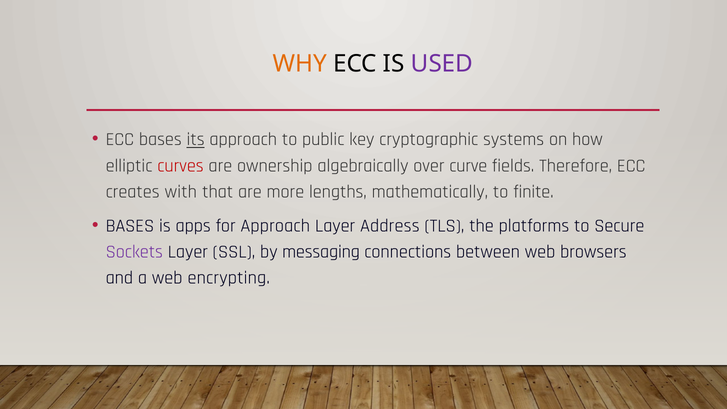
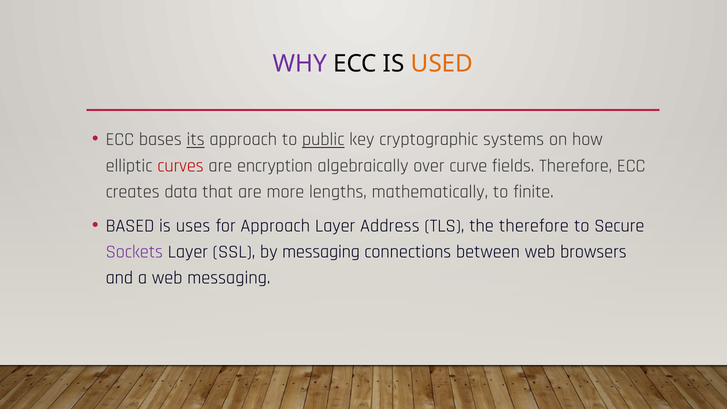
WHY colour: orange -> purple
USED colour: purple -> orange
public underline: none -> present
ownership: ownership -> encryption
with: with -> data
BASES at (130, 226): BASES -> BASED
apps: apps -> uses
the platforms: platforms -> therefore
web encrypting: encrypting -> messaging
